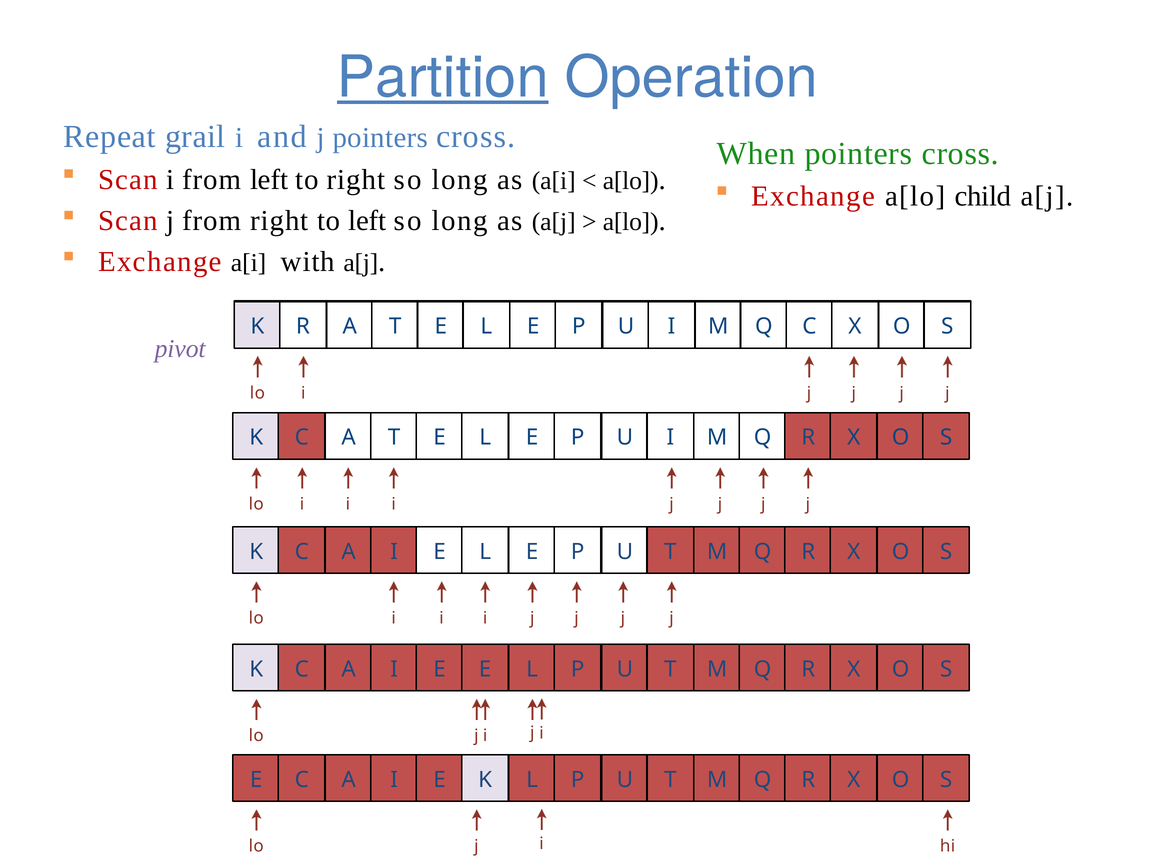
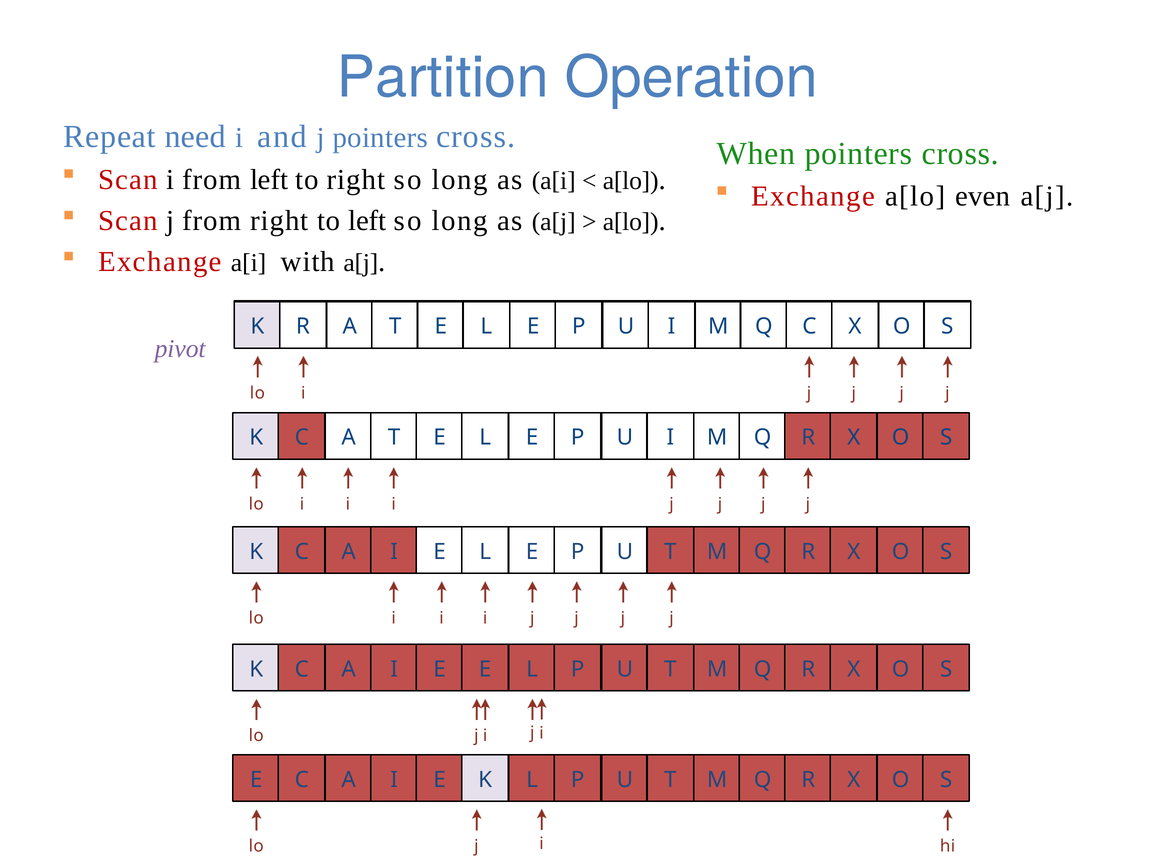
Partition underline: present -> none
grail: grail -> need
child: child -> even
